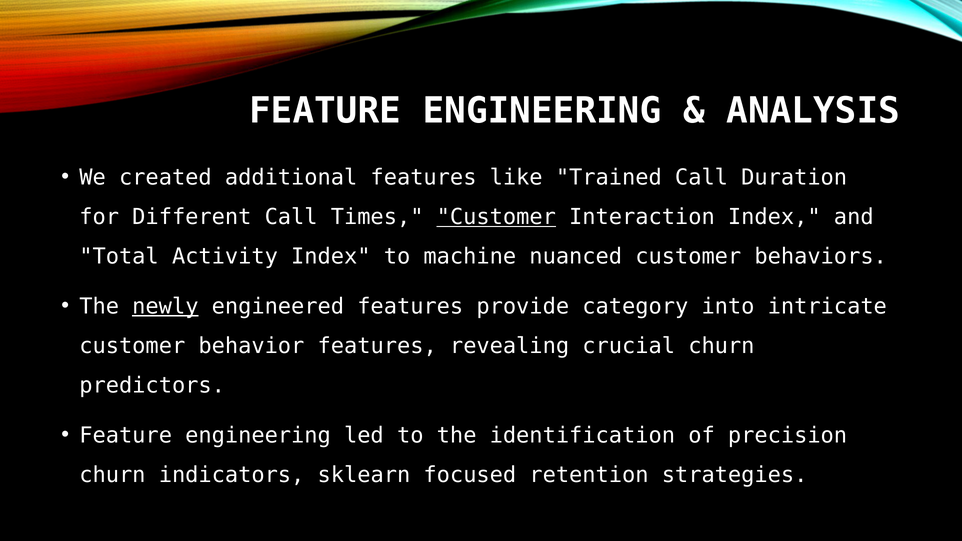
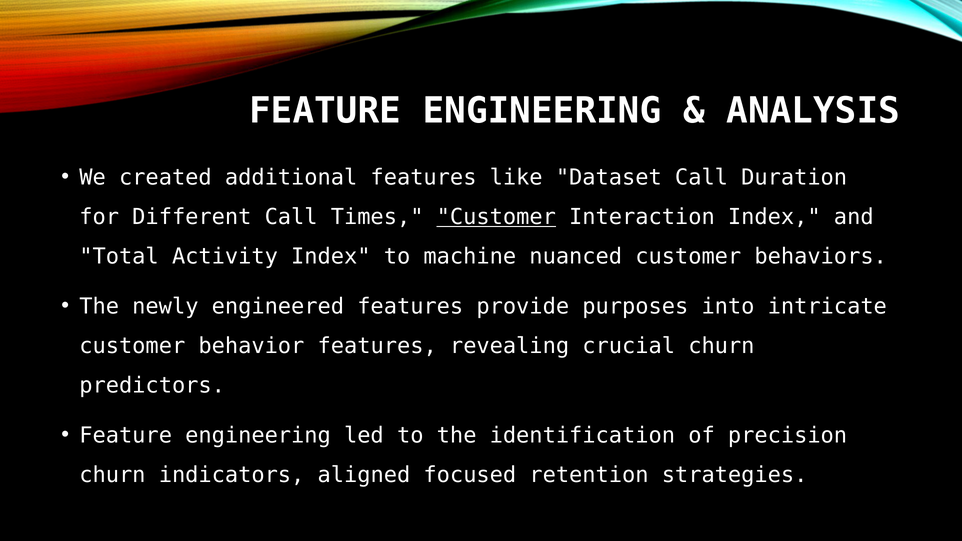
Trained: Trained -> Dataset
newly underline: present -> none
category: category -> purposes
sklearn: sklearn -> aligned
